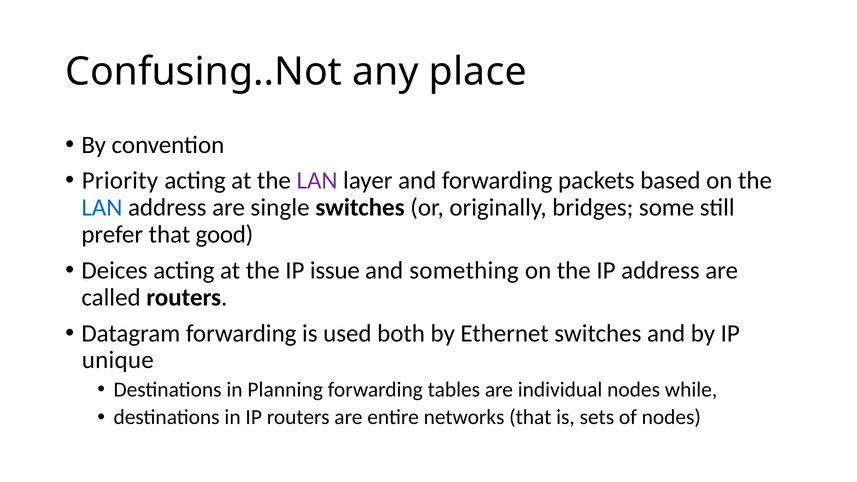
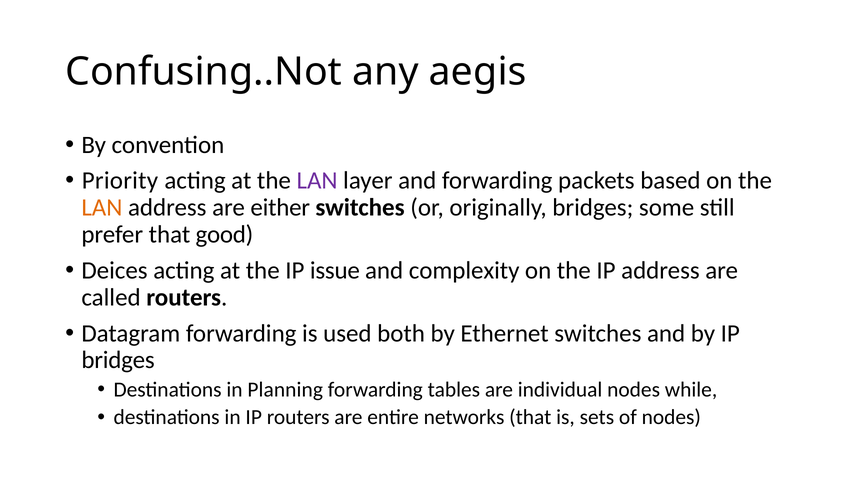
place: place -> aegis
LAN at (102, 208) colour: blue -> orange
single: single -> either
something: something -> complexity
unique at (118, 360): unique -> bridges
